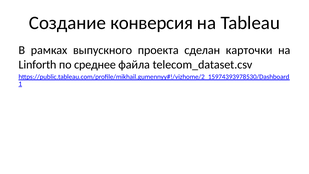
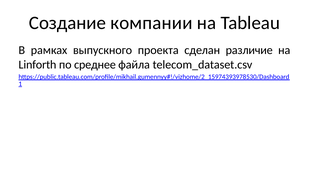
конверсия: конверсия -> компании
карточки: карточки -> различие
